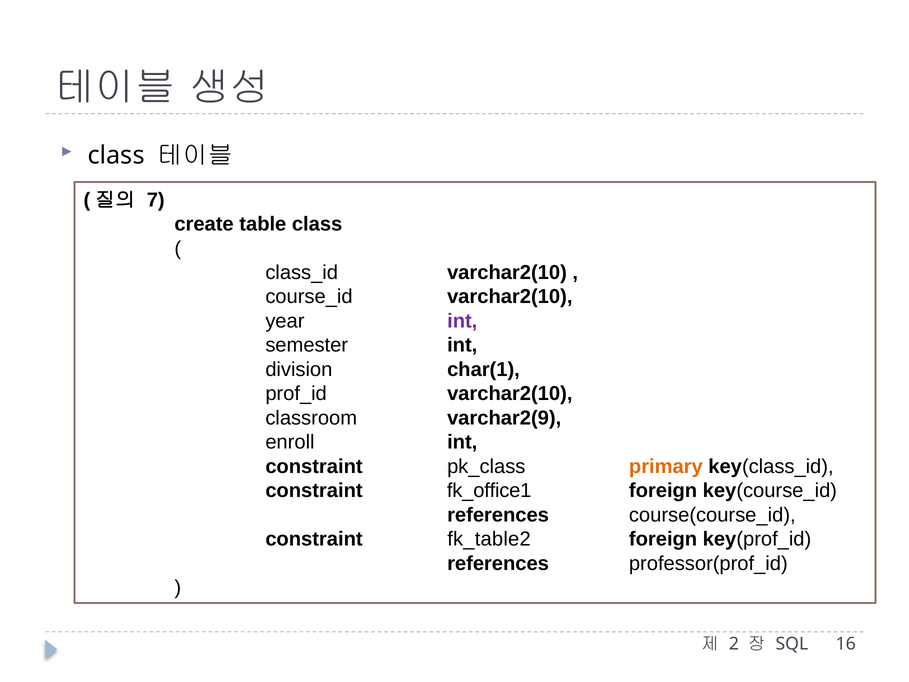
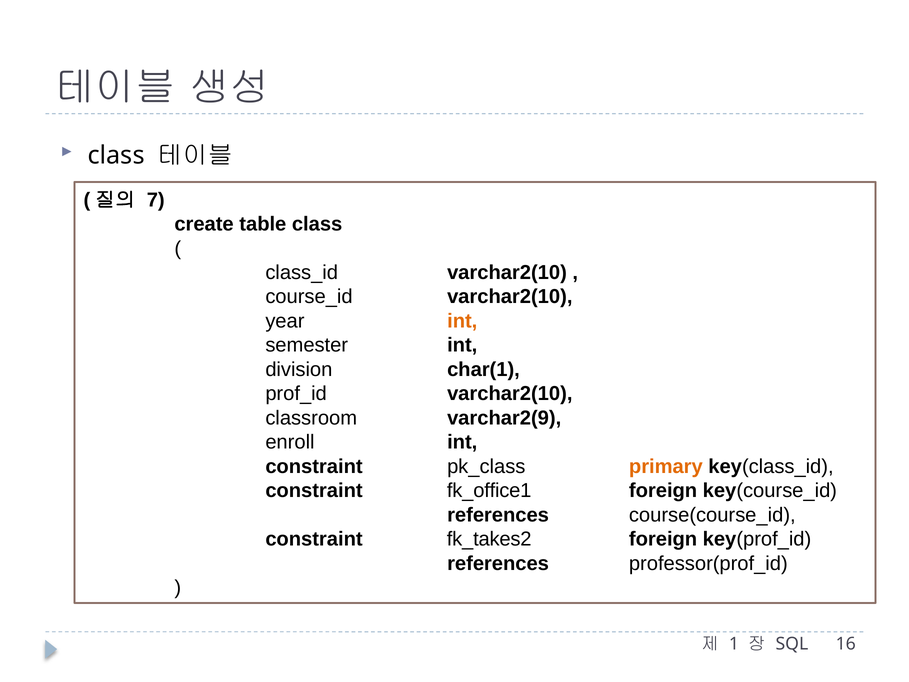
int at (462, 321) colour: purple -> orange
fk_table2: fk_table2 -> fk_takes2
2: 2 -> 1
